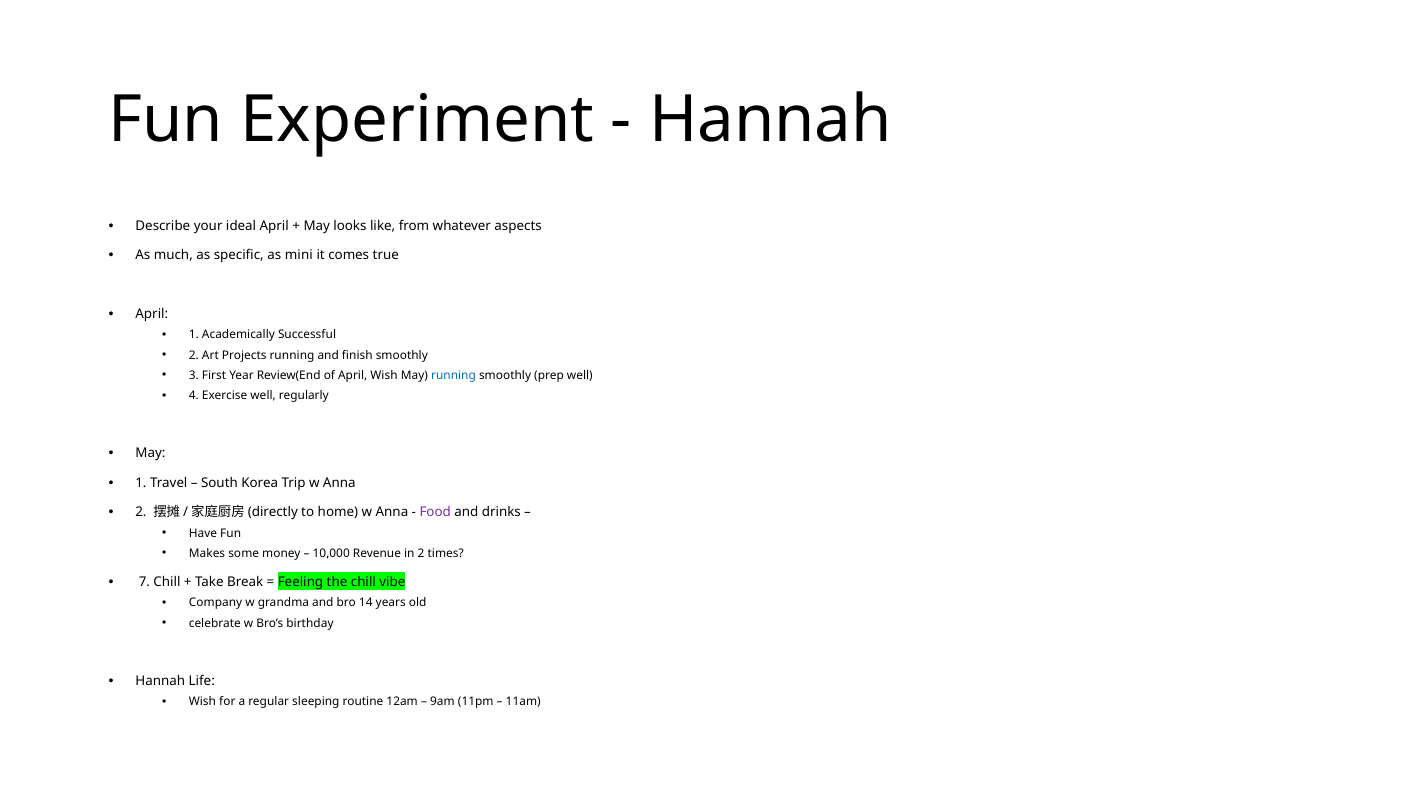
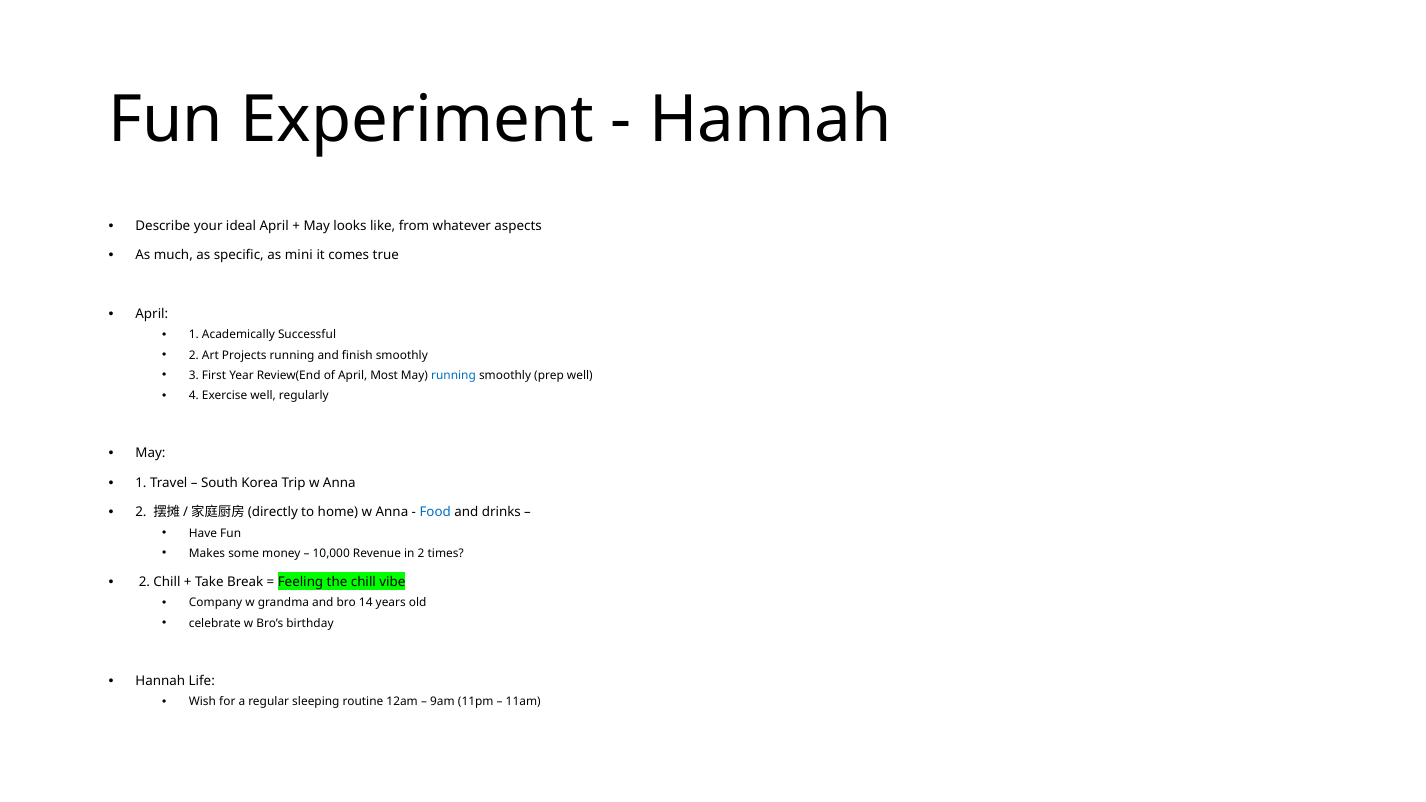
April Wish: Wish -> Most
Food colour: purple -> blue
7 at (144, 582): 7 -> 2
